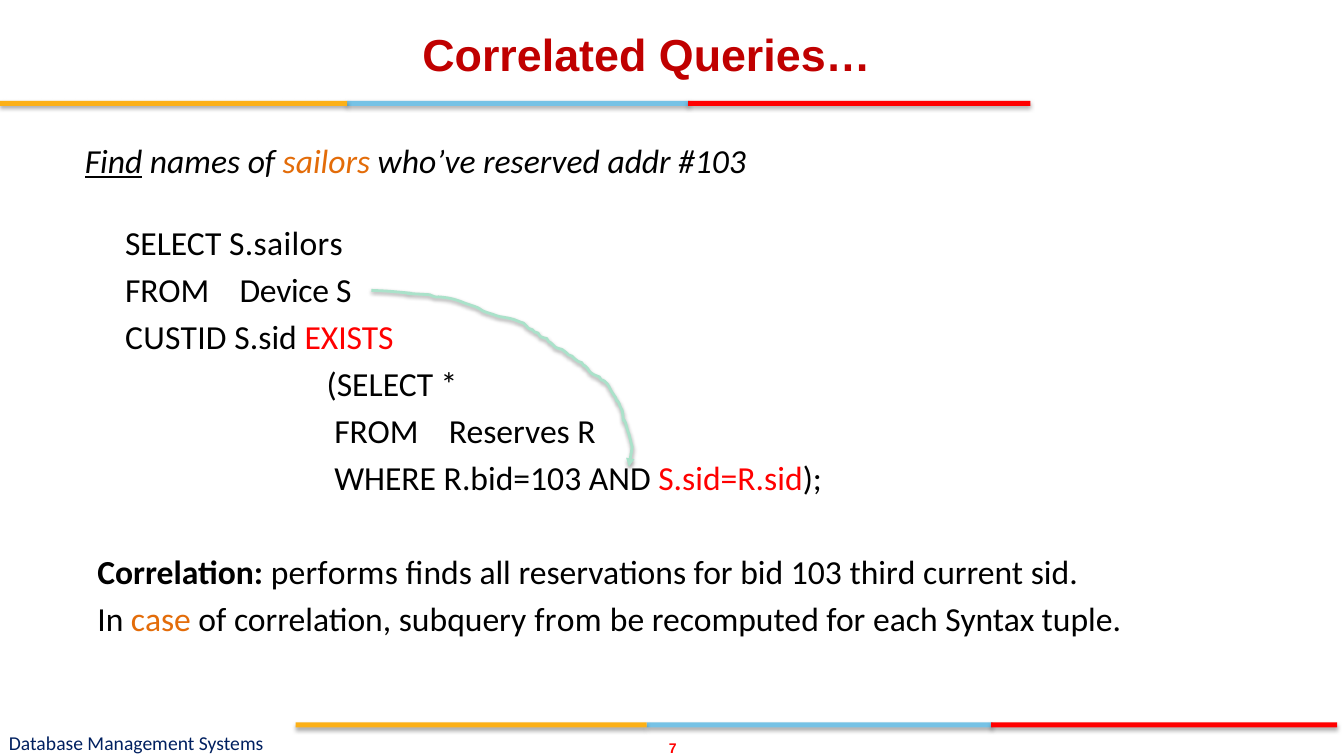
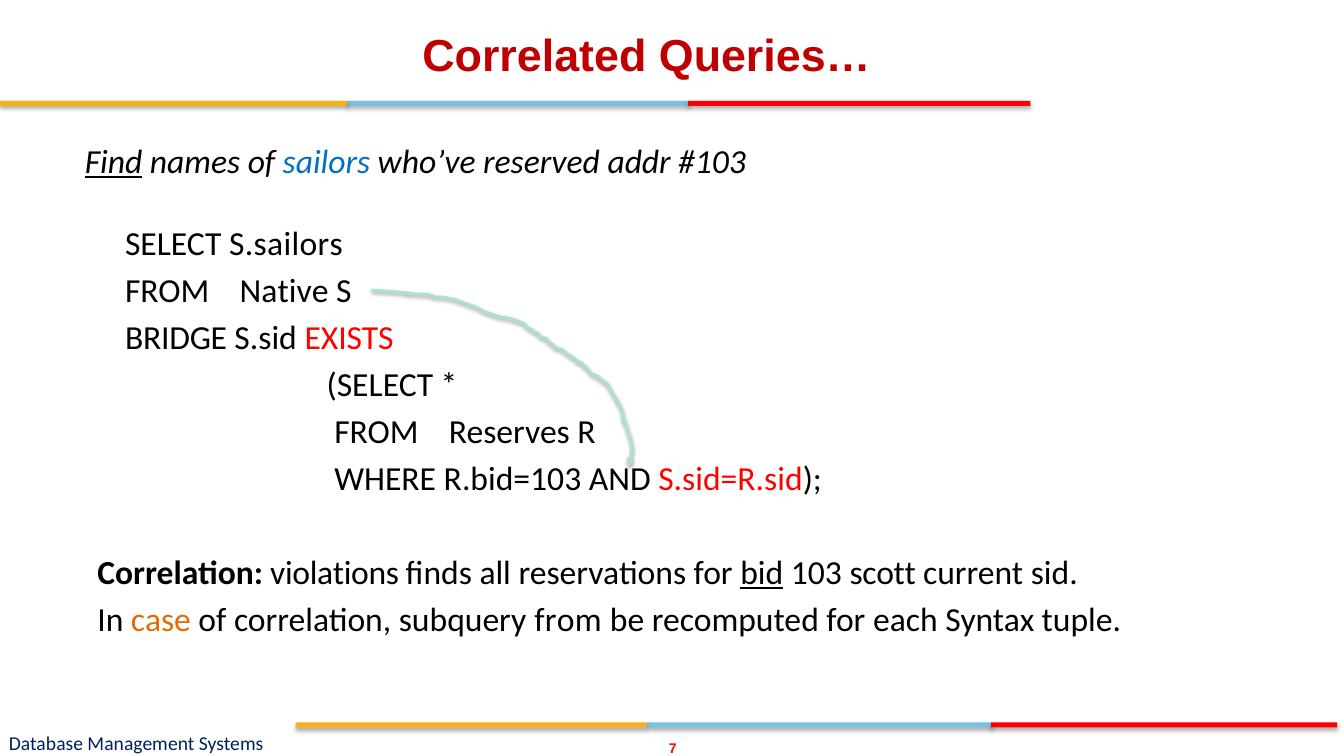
sailors colour: orange -> blue
Device: Device -> Native
CUSTID: CUSTID -> BRIDGE
performs: performs -> violations
bid underline: none -> present
third: third -> scott
